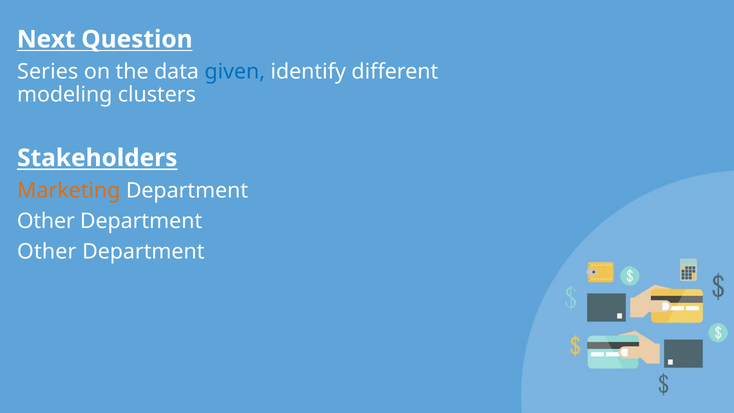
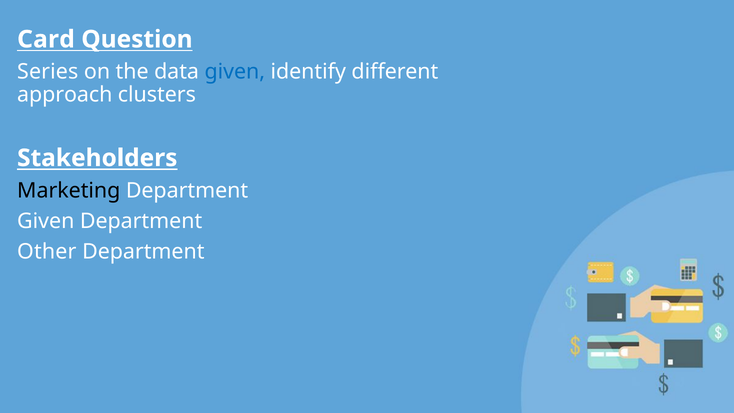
Next: Next -> Card
modeling: modeling -> approach
Marketing colour: orange -> black
Other at (46, 221): Other -> Given
